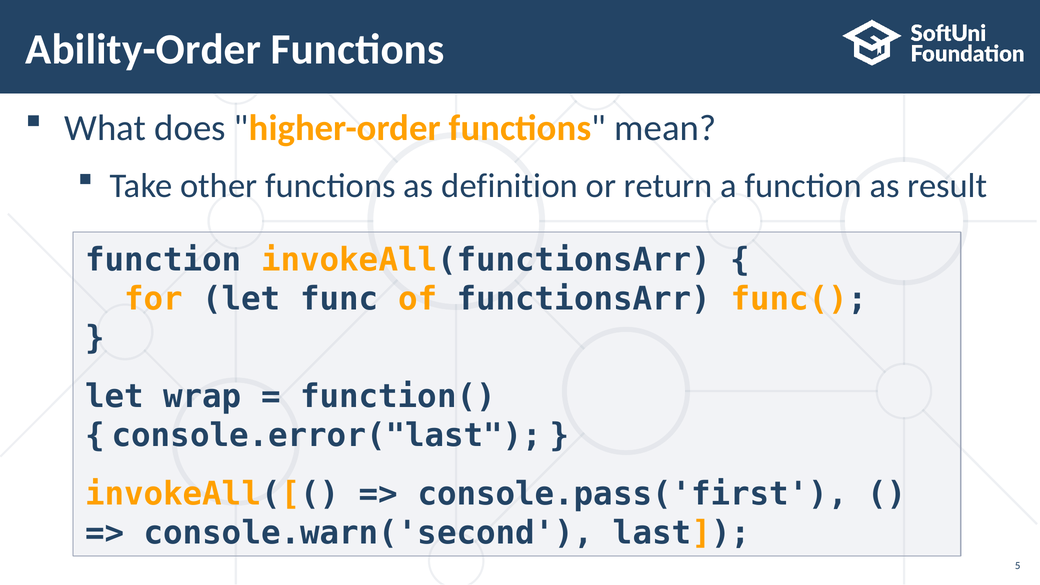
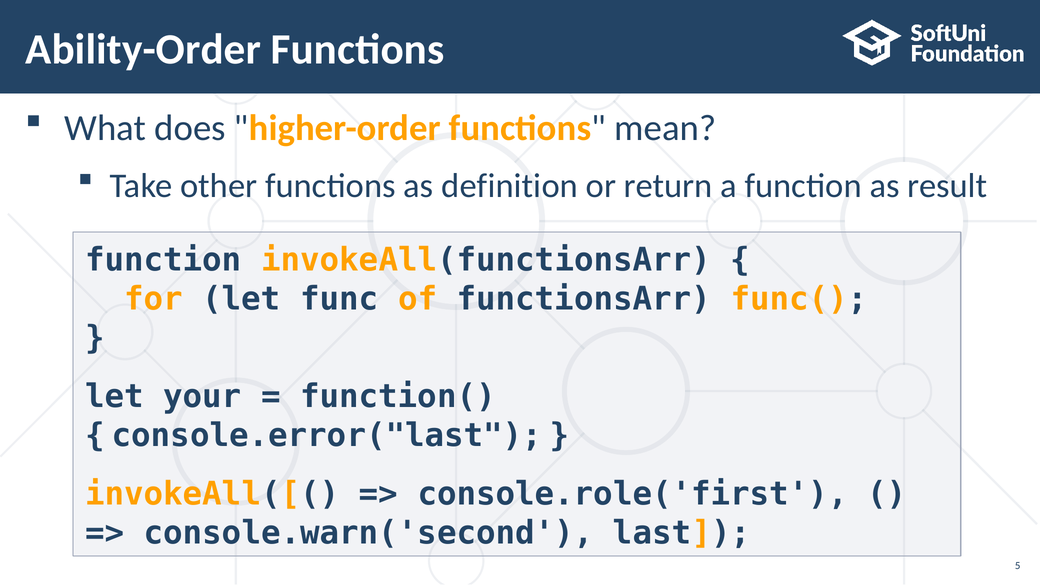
wrap: wrap -> your
console.pass('first: console.pass('first -> console.role('first
